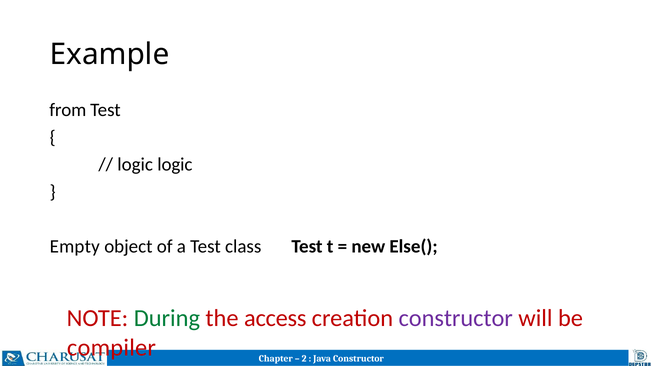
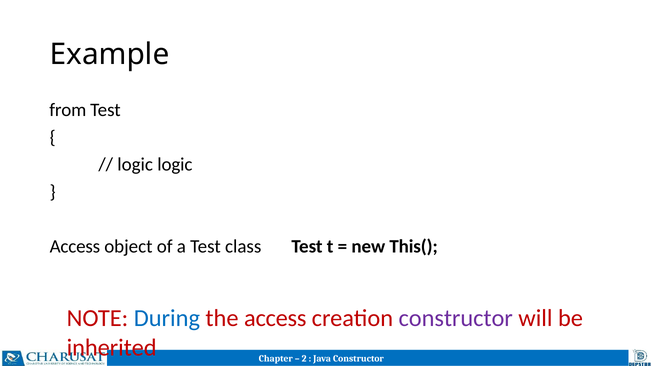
Empty at (75, 247): Empty -> Access
Else(: Else( -> This(
During colour: green -> blue
compiler: compiler -> inherited
